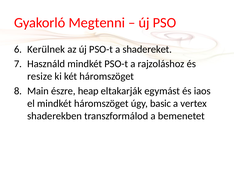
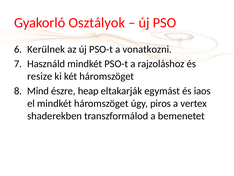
Megtenni: Megtenni -> Osztályok
shadereket: shadereket -> vonatkozni
Main: Main -> Mind
basic: basic -> piros
